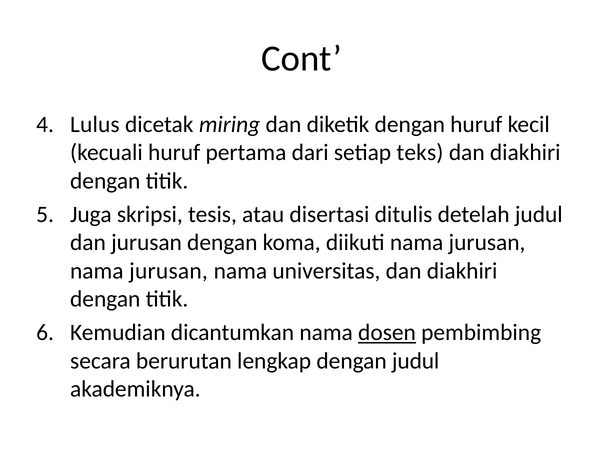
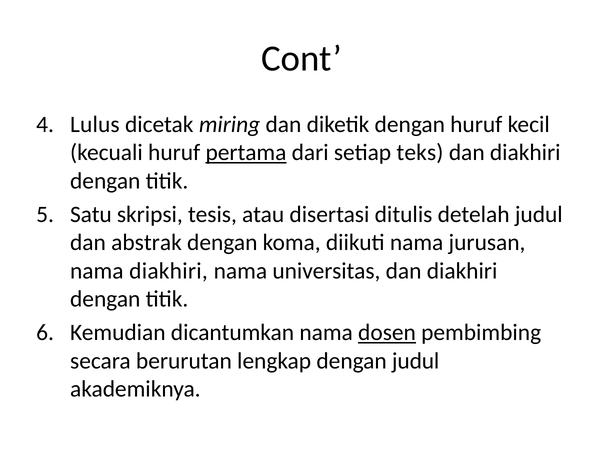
pertama underline: none -> present
Juga: Juga -> Satu
dan jurusan: jurusan -> abstrak
jurusan at (168, 270): jurusan -> diakhiri
